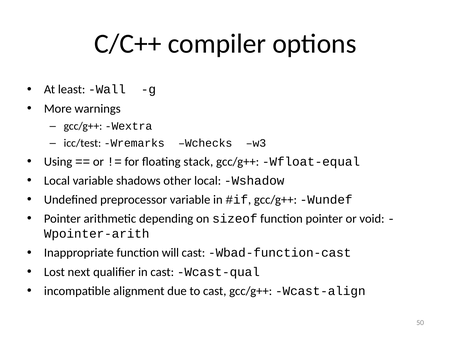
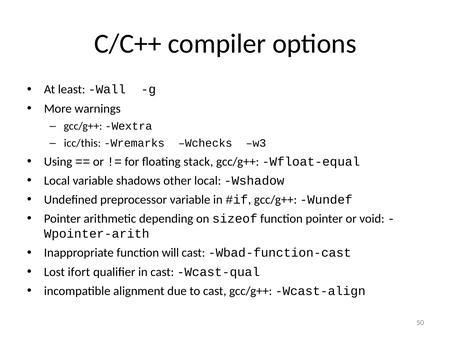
icc/test: icc/test -> icc/this
next: next -> ifort
